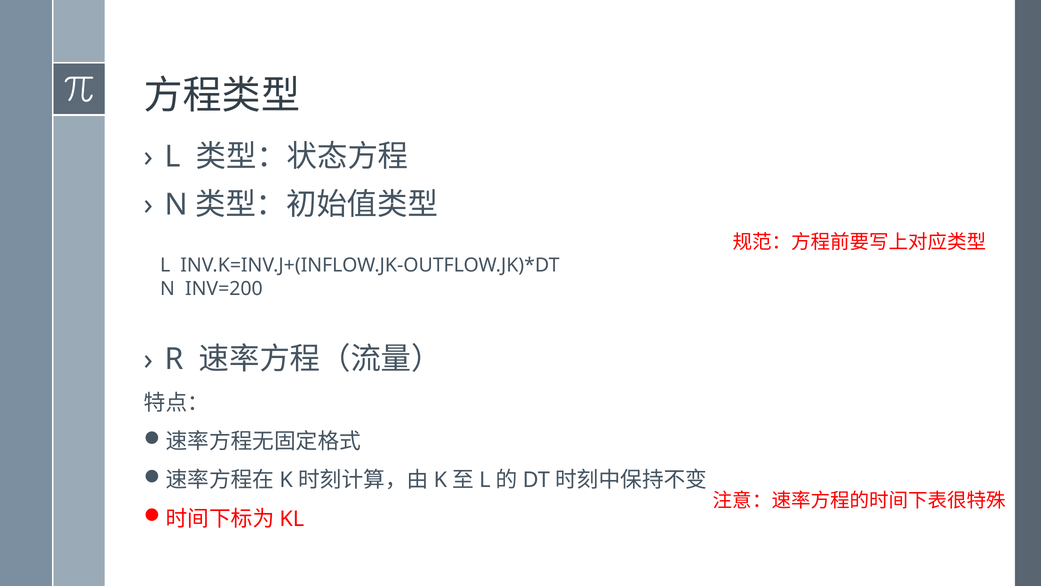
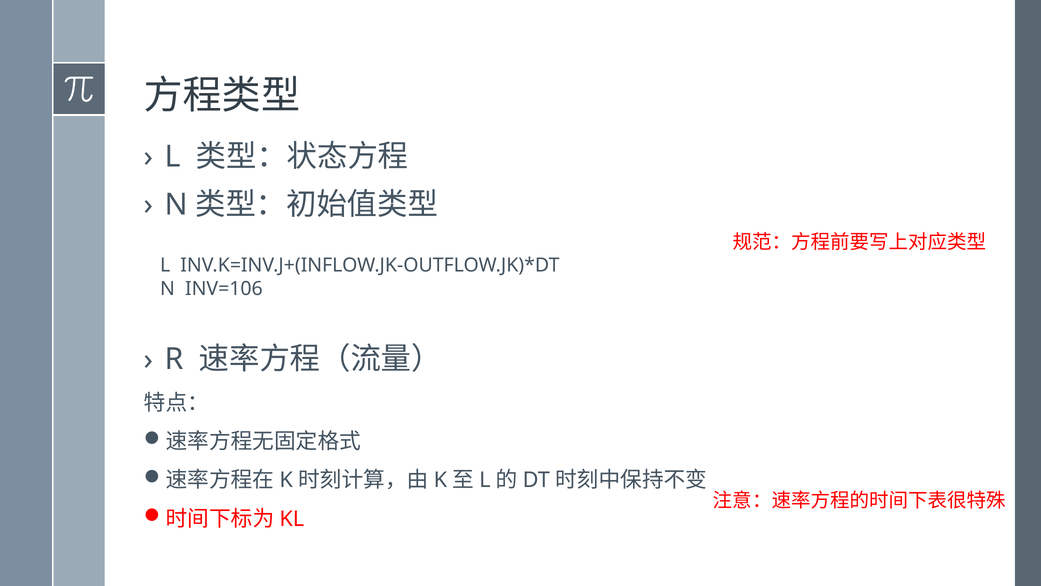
INV=200: INV=200 -> INV=106
